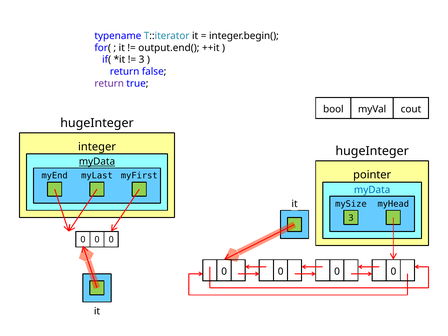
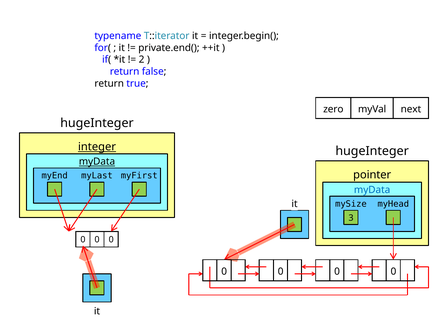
output.end(: output.end( -> private.end(
3 at (142, 60): 3 -> 2
return at (109, 84) colour: purple -> black
bool: bool -> zero
cout: cout -> next
integer underline: none -> present
